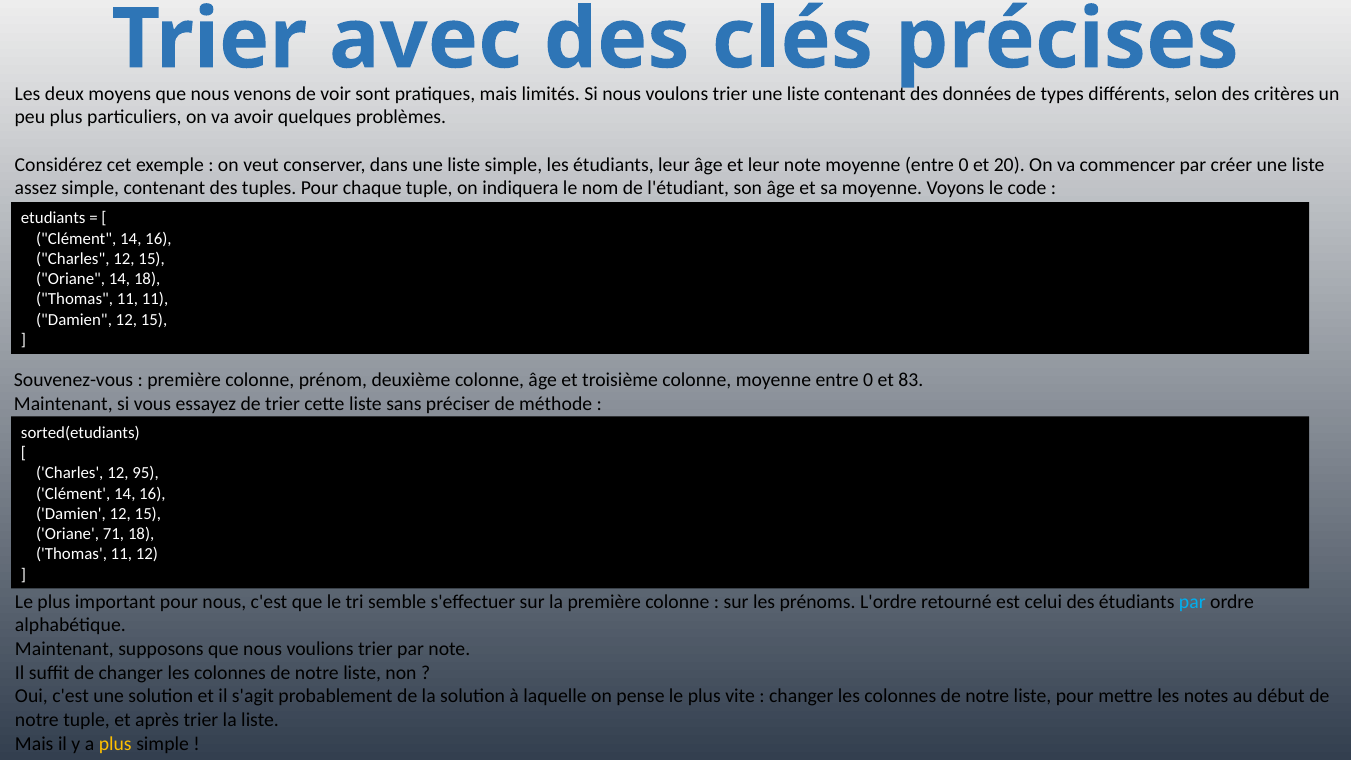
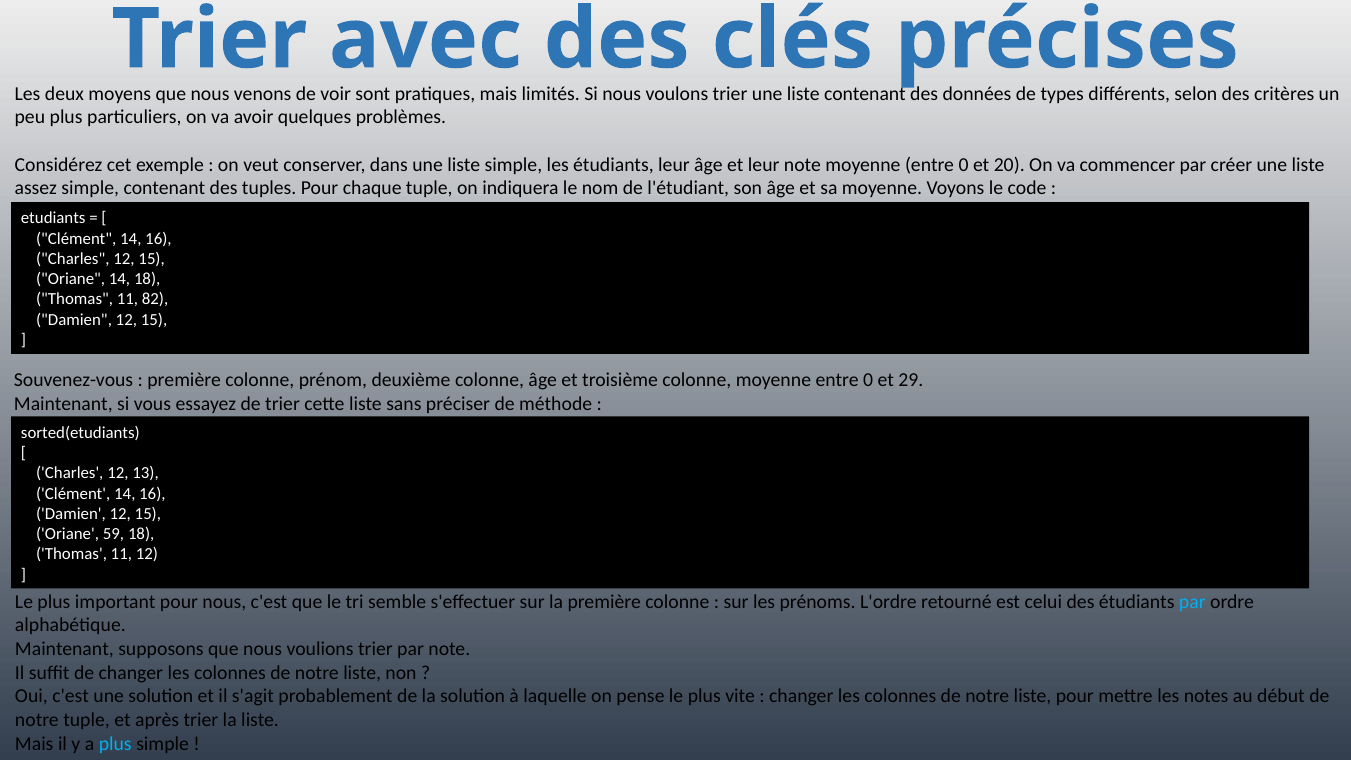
11 11: 11 -> 82
83: 83 -> 29
95: 95 -> 13
71: 71 -> 59
plus at (115, 744) colour: yellow -> light blue
